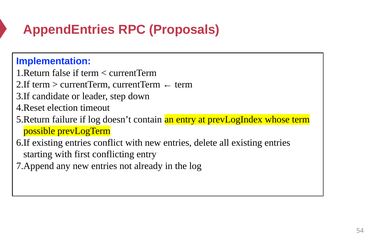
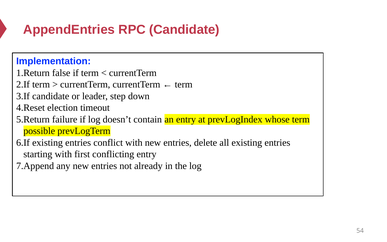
RPC Proposals: Proposals -> Candidate
